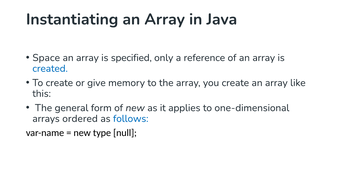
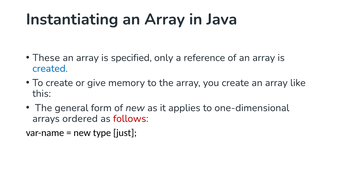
Space: Space -> These
follows colour: blue -> red
null: null -> just
